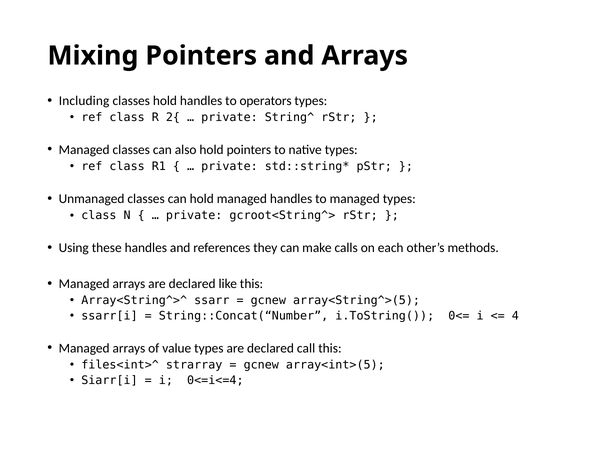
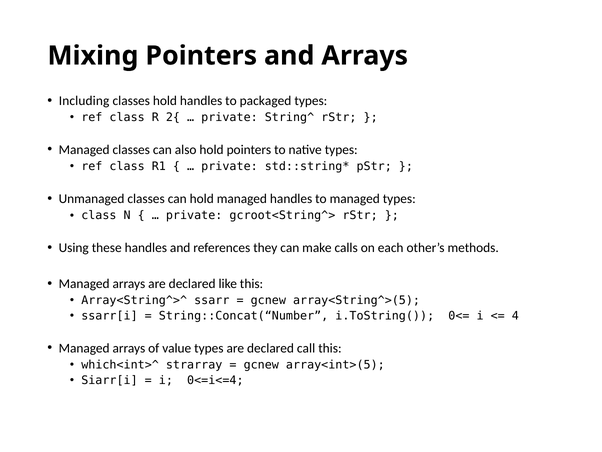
operators: operators -> packaged
files<int>^: files<int>^ -> which<int>^
